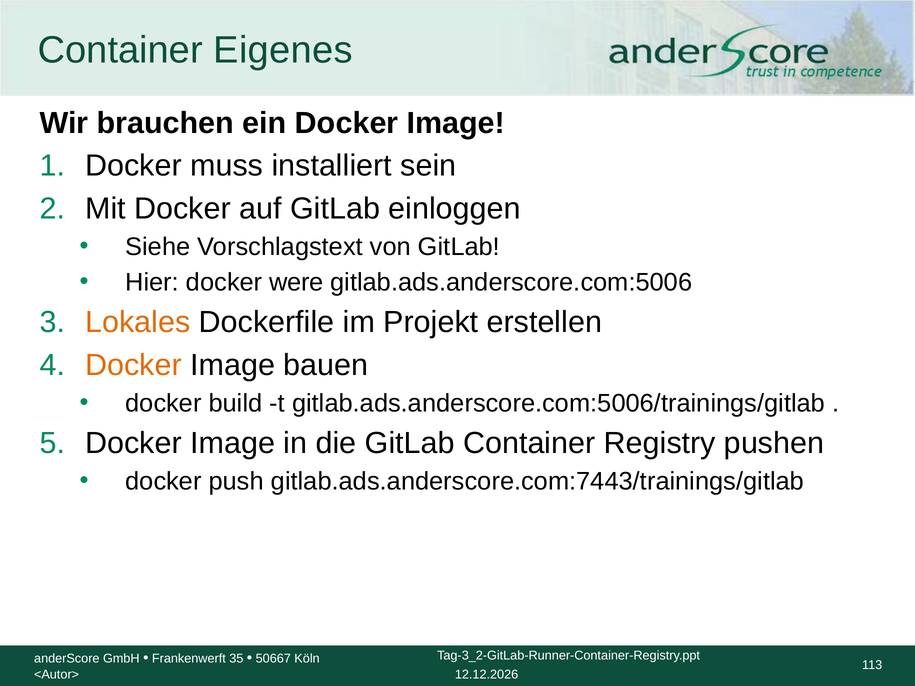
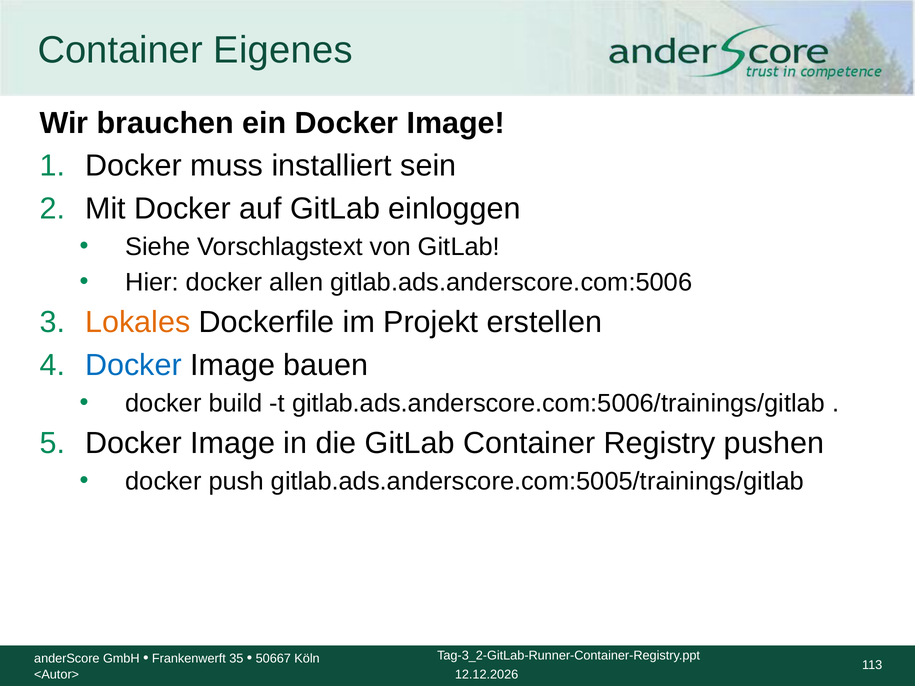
were: were -> allen
Docker at (134, 365) colour: orange -> blue
gitlab.ads.anderscore.com:7443/trainings/gitlab: gitlab.ads.anderscore.com:7443/trainings/gitlab -> gitlab.ads.anderscore.com:5005/trainings/gitlab
